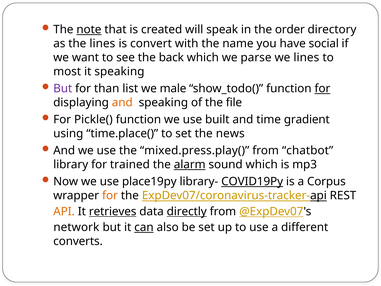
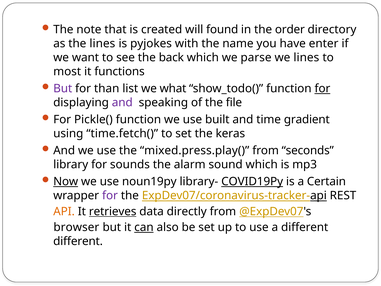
note underline: present -> none
speak: speak -> found
convert: convert -> pyjokes
social: social -> enter
it speaking: speaking -> functions
male: male -> what
and at (122, 102) colour: orange -> purple
time.place(: time.place( -> time.fetch(
news: news -> keras
chatbot: chatbot -> seconds
trained: trained -> sounds
alarm underline: present -> none
Now underline: none -> present
place19py: place19py -> noun19py
Corpus: Corpus -> Certain
for at (110, 195) colour: orange -> purple
directly underline: present -> none
network: network -> browser
converts at (78, 241): converts -> different
